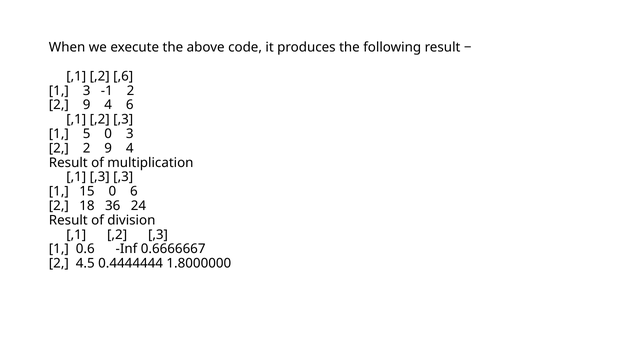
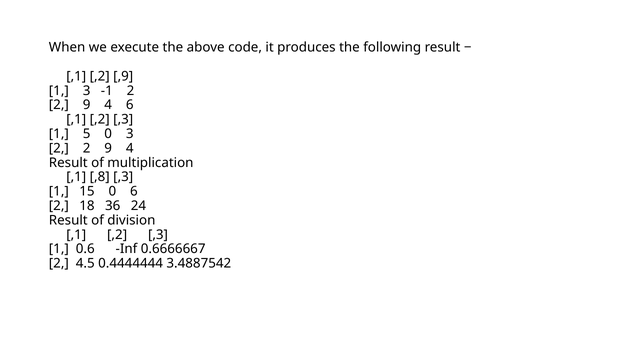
,6: ,6 -> ,9
,1 ,3: ,3 -> ,8
1.8000000: 1.8000000 -> 3.4887542
